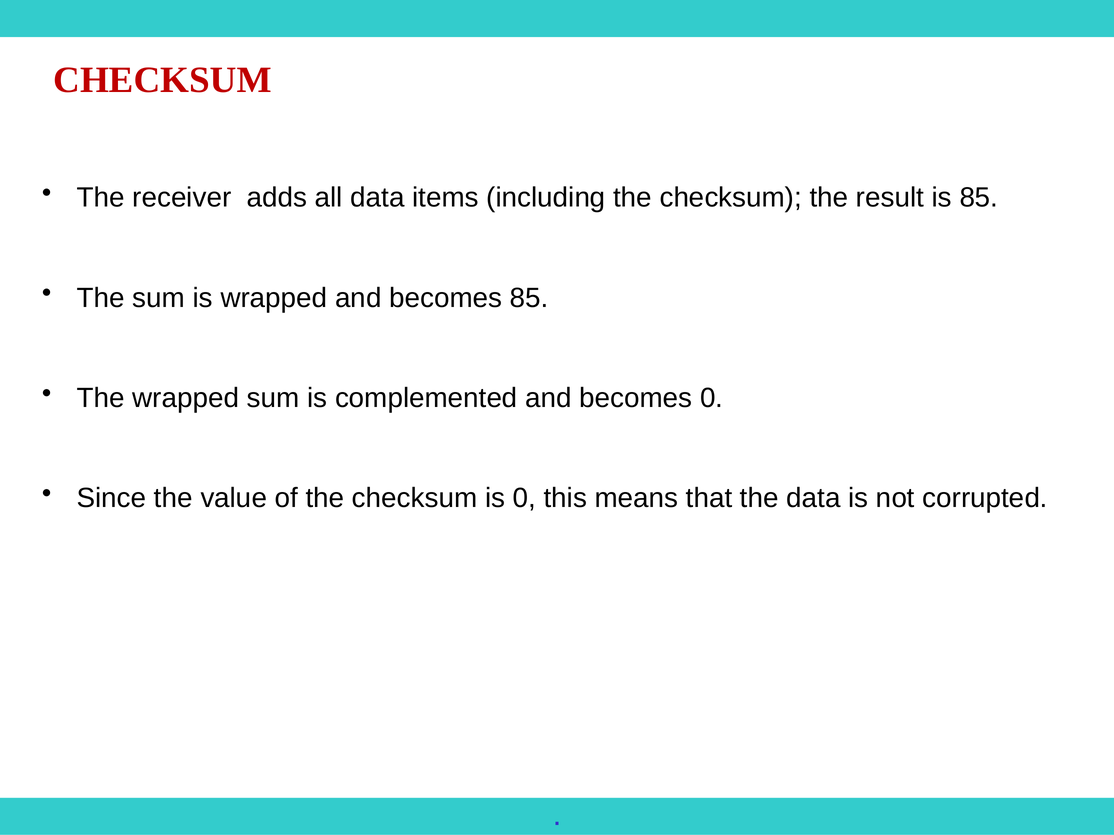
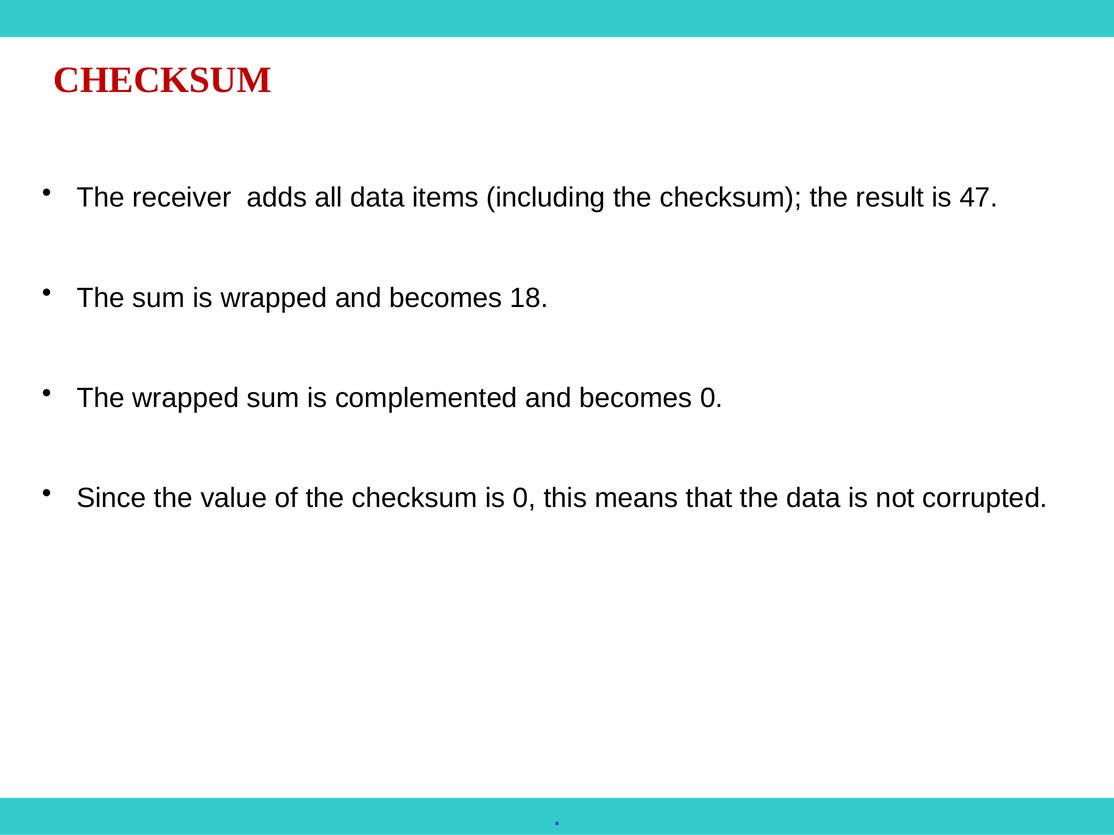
is 85: 85 -> 47
becomes 85: 85 -> 18
